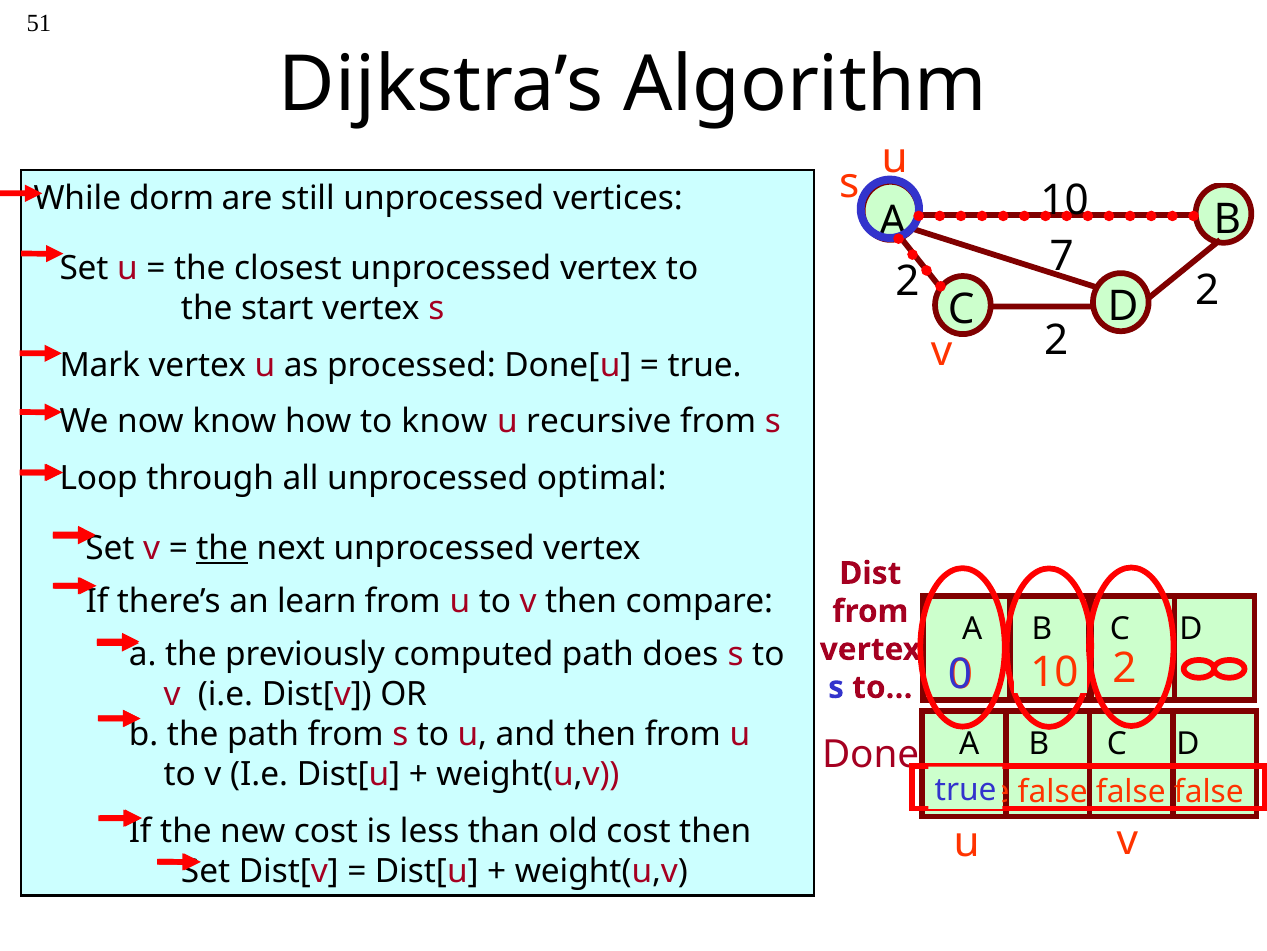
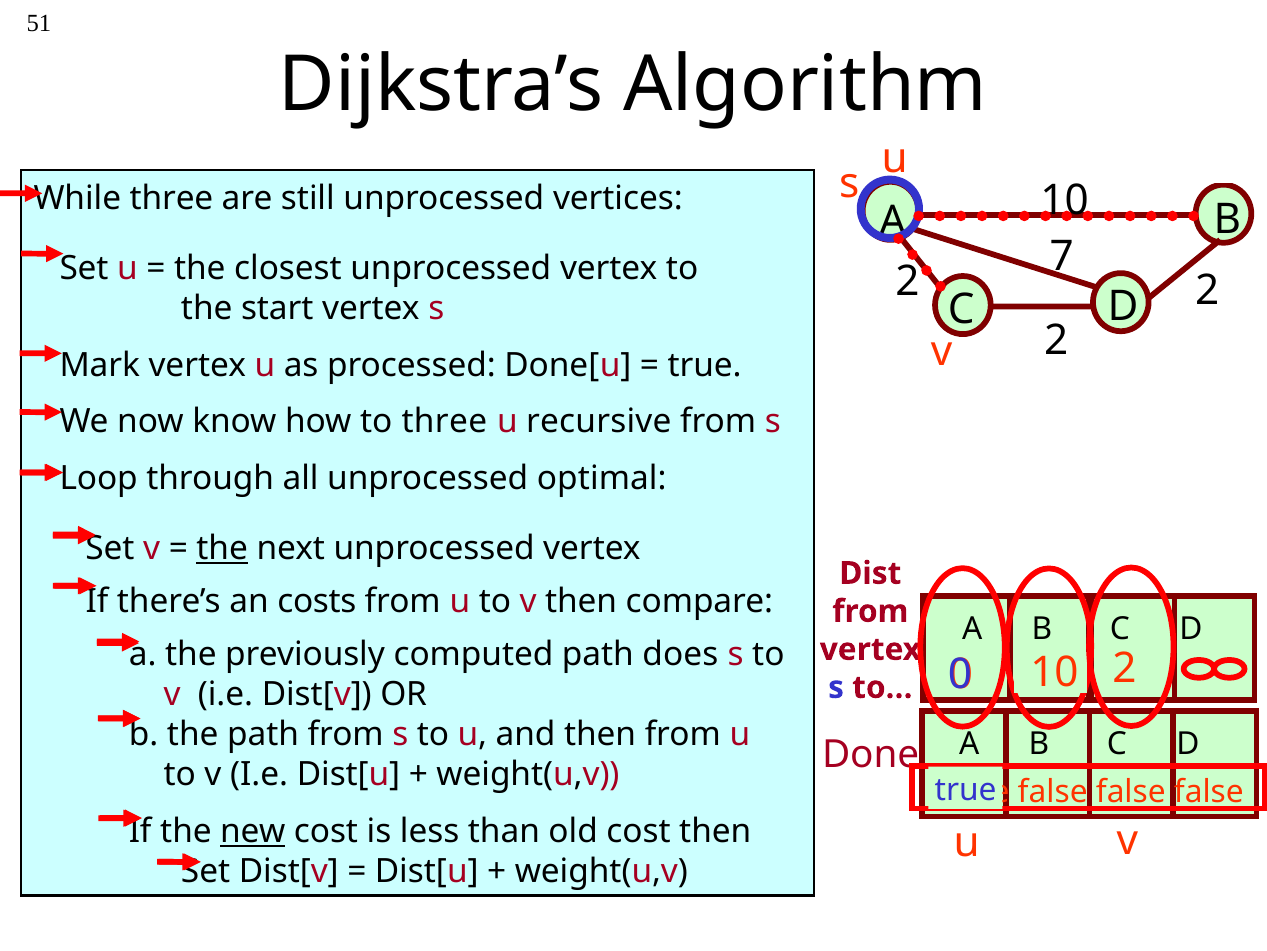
While dorm: dorm -> three
to know: know -> three
learn: learn -> costs
new at (253, 831) underline: none -> present
